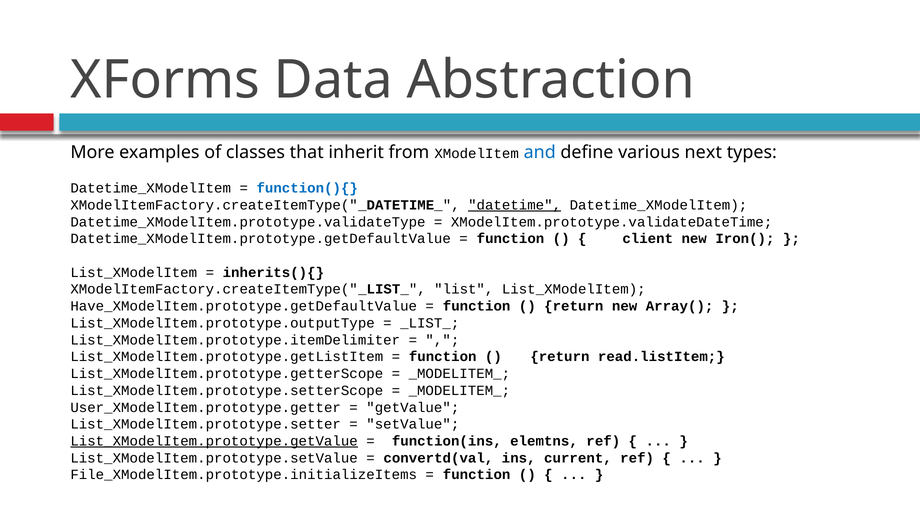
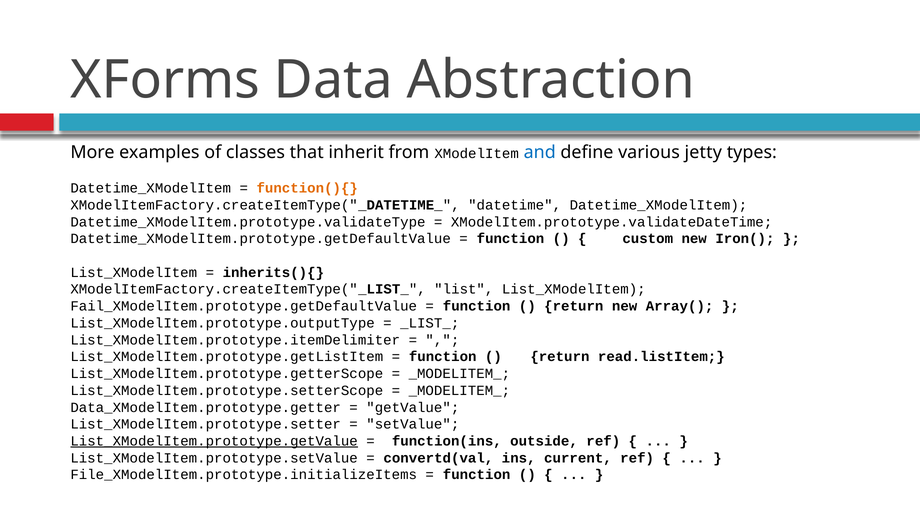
next: next -> jetty
function(){ colour: blue -> orange
datetime underline: present -> none
client: client -> custom
Have_XModelItem.prototype.getDefaultValue: Have_XModelItem.prototype.getDefaultValue -> Fail_XModelItem.prototype.getDefaultValue
User_XModelItem.prototype.getter: User_XModelItem.prototype.getter -> Data_XModelItem.prototype.getter
elemtns: elemtns -> outside
